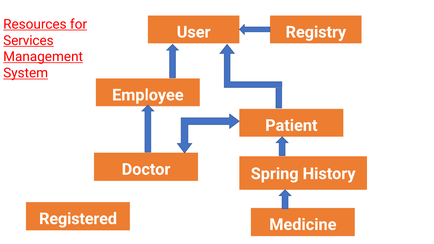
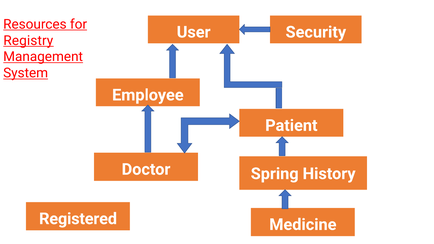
Registry: Registry -> Security
Services: Services -> Registry
